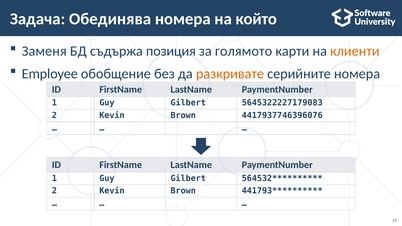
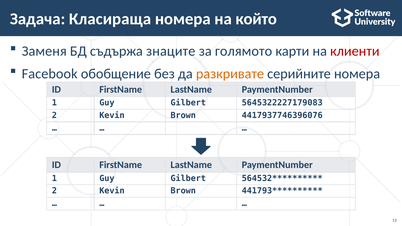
Обединява: Обединява -> Класираща
позиция: позиция -> знаците
клиенти colour: orange -> red
Employee: Employee -> Facebook
